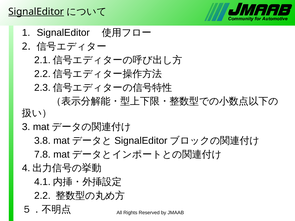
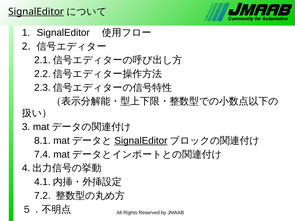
3.8: 3.8 -> 8.1
SignalEditor at (141, 141) underline: none -> present
7.8: 7.8 -> 7.4
2.2 at (42, 196): 2.2 -> 7.2
